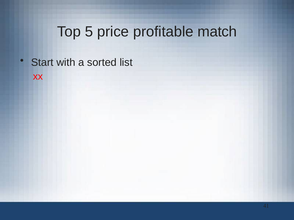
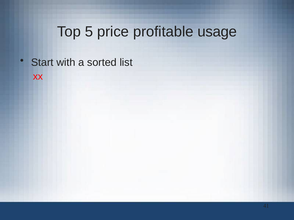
match: match -> usage
